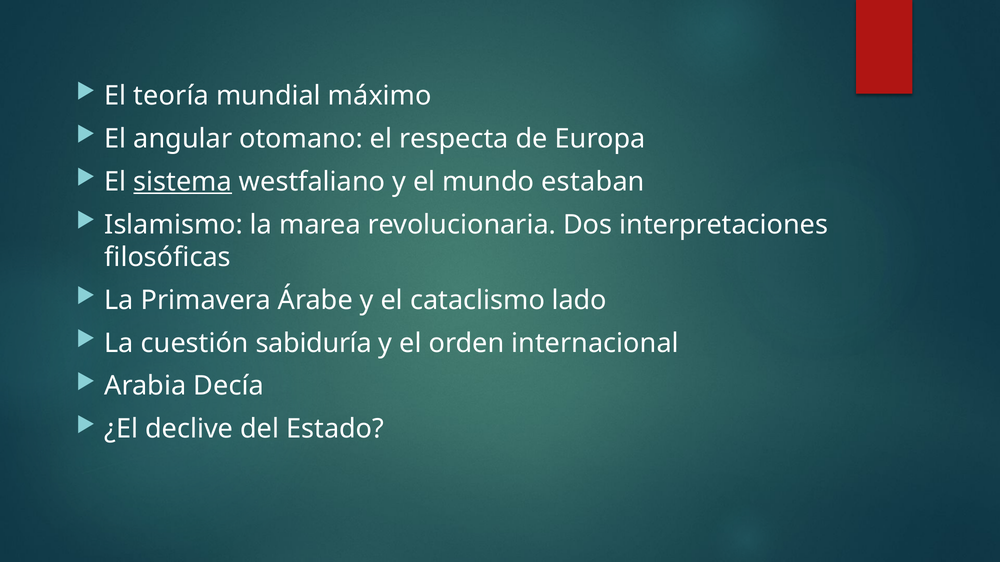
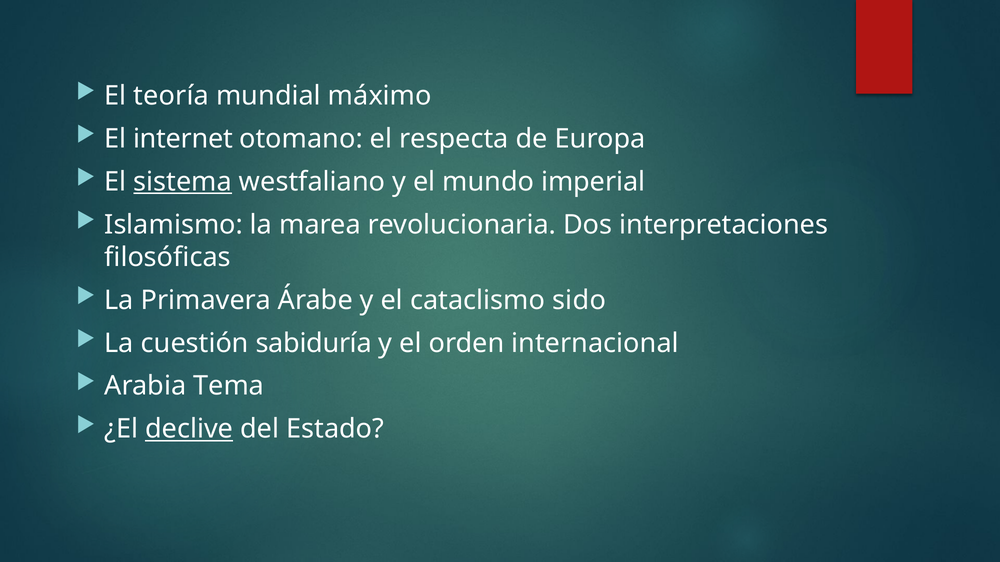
angular: angular -> internet
estaban: estaban -> imperial
lado: lado -> sido
Decía: Decía -> Tema
declive underline: none -> present
